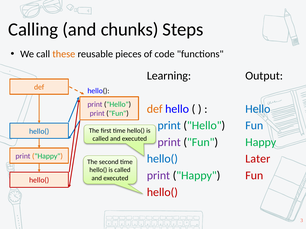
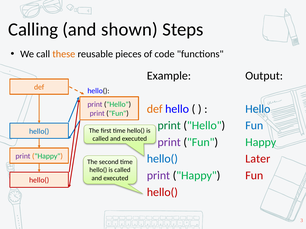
chunks: chunks -> shown
Learning: Learning -> Example
print at (169, 126) colour: blue -> green
